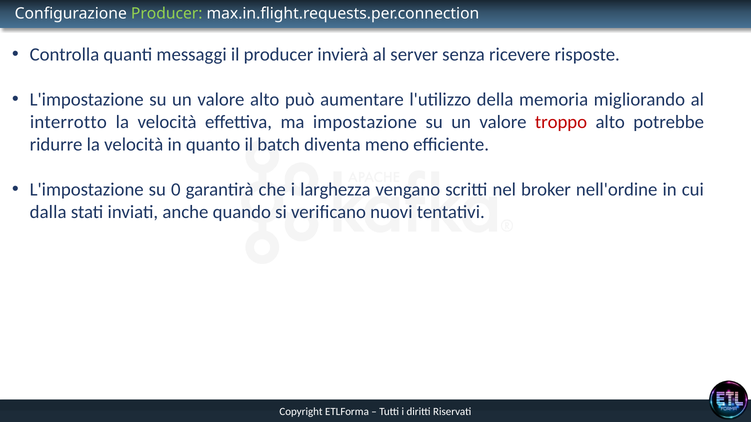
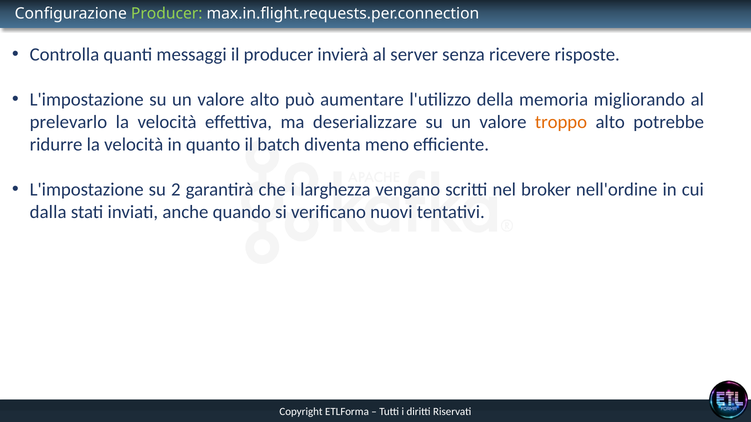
interrotto: interrotto -> prelevarlo
impostazione: impostazione -> deserializzare
troppo colour: red -> orange
0: 0 -> 2
